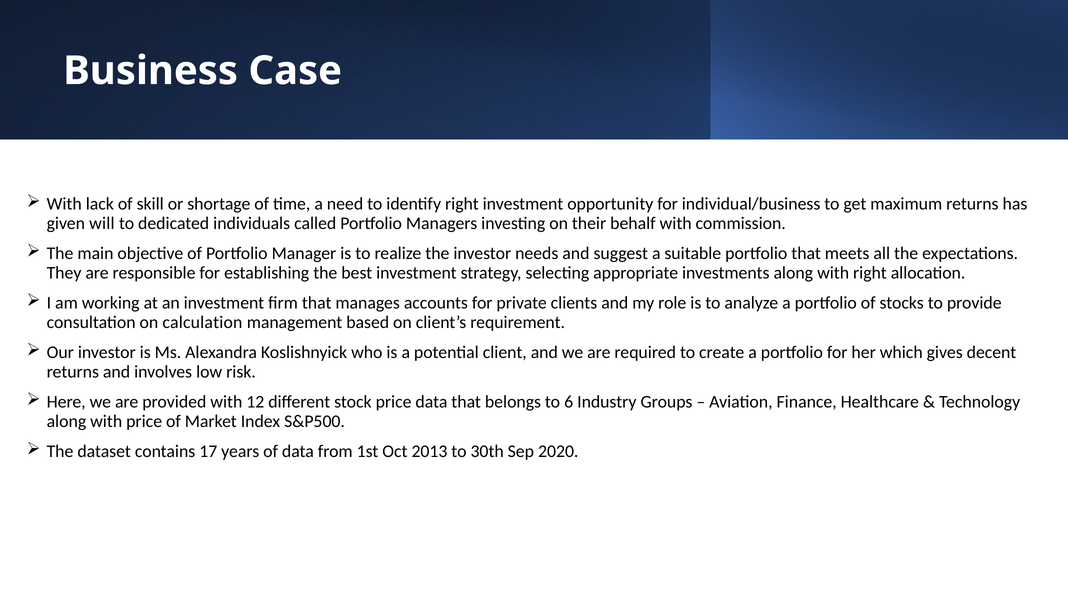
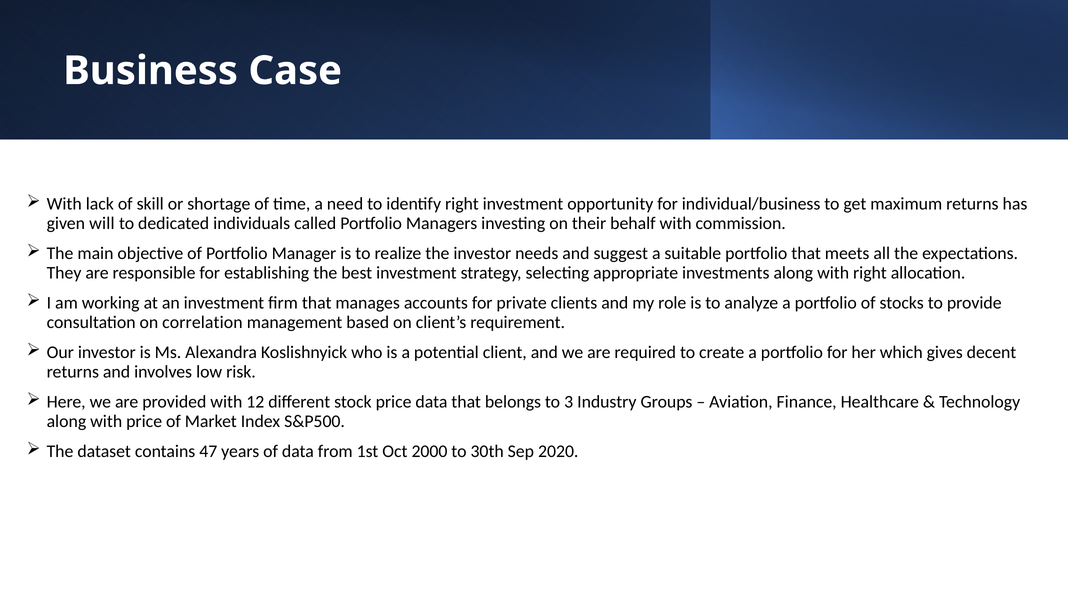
calculation: calculation -> correlation
6: 6 -> 3
17: 17 -> 47
2013: 2013 -> 2000
